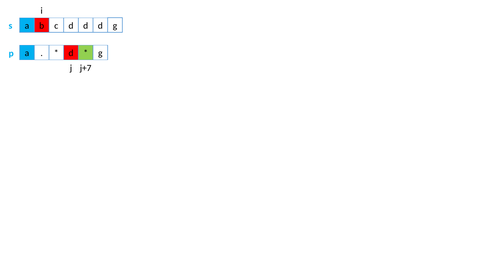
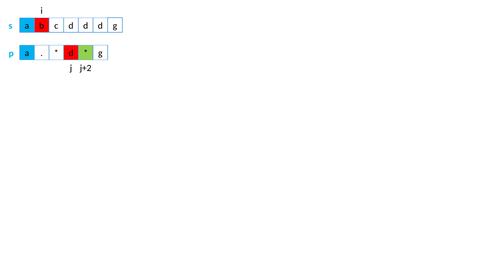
j+7: j+7 -> j+2
